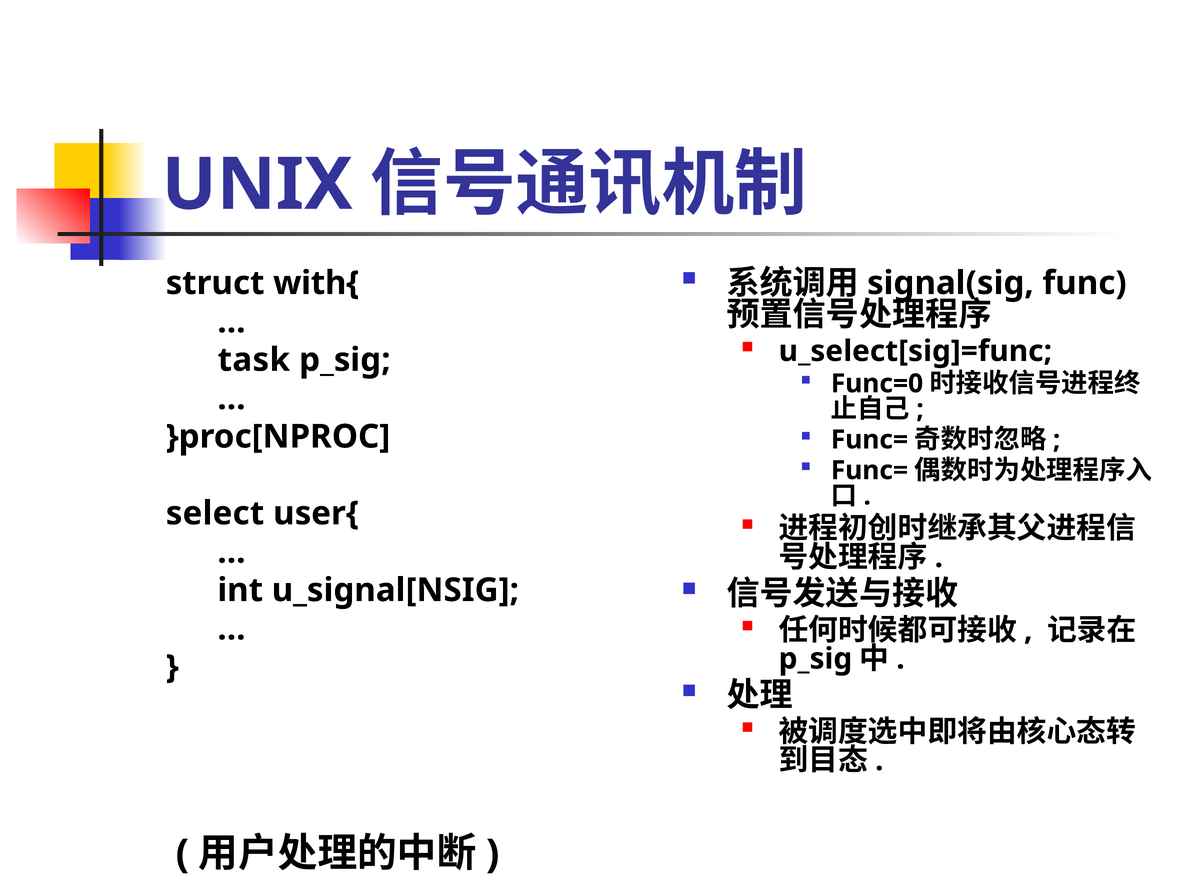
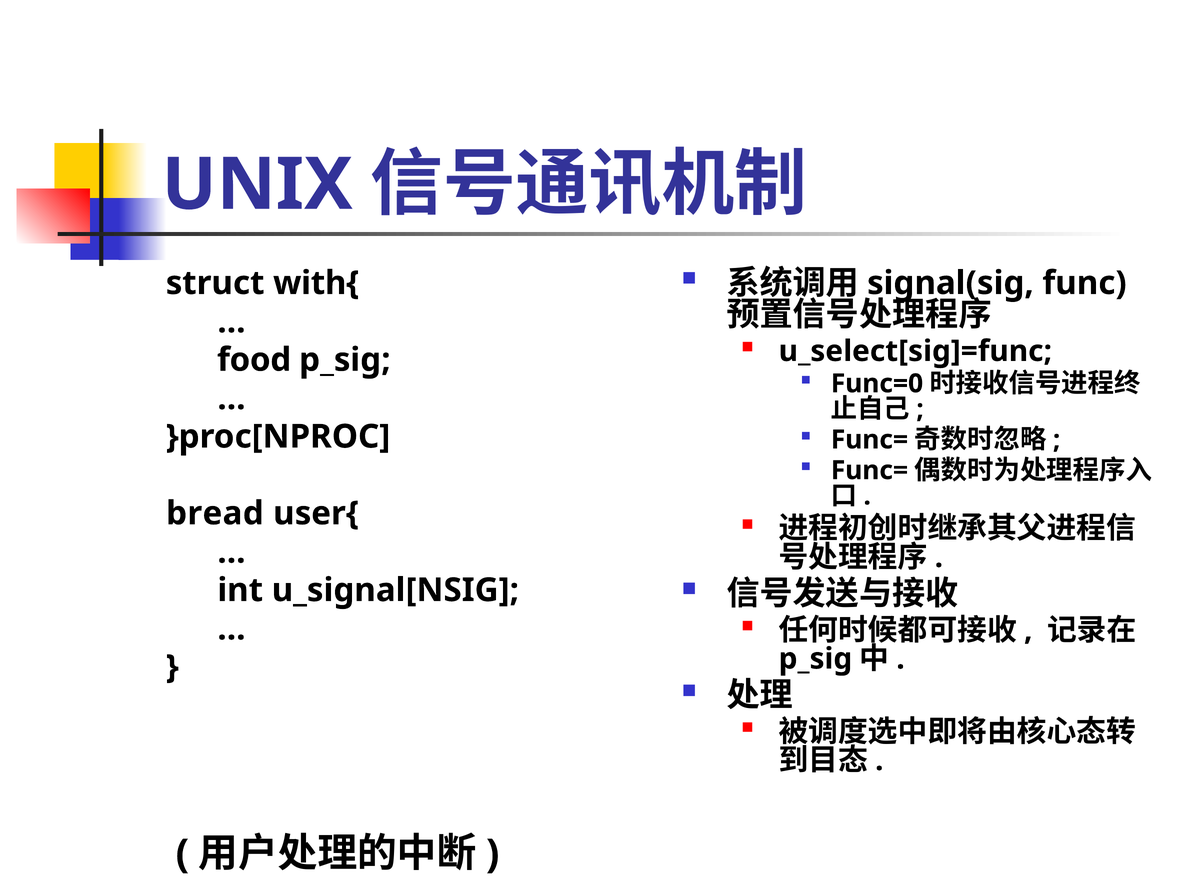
task: task -> food
select: select -> bread
